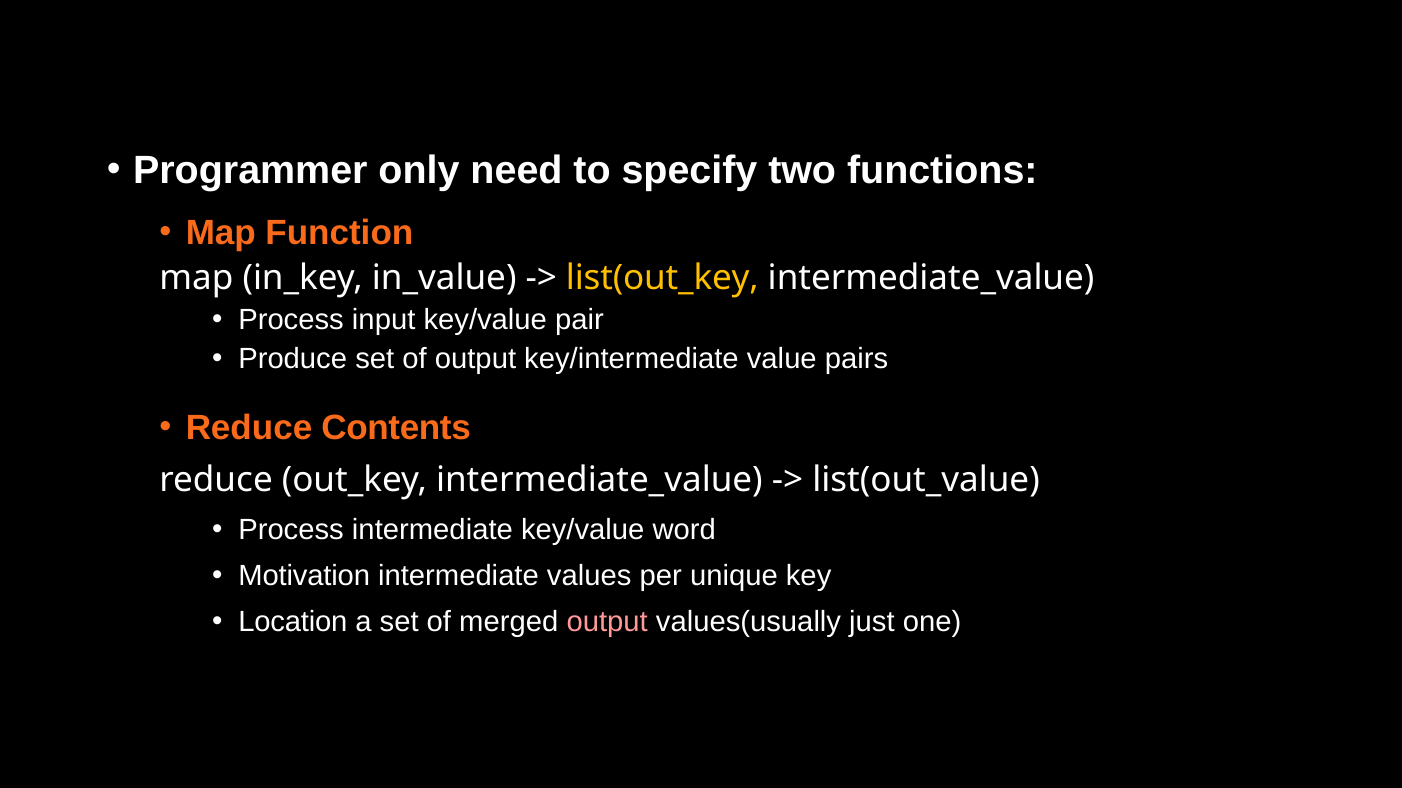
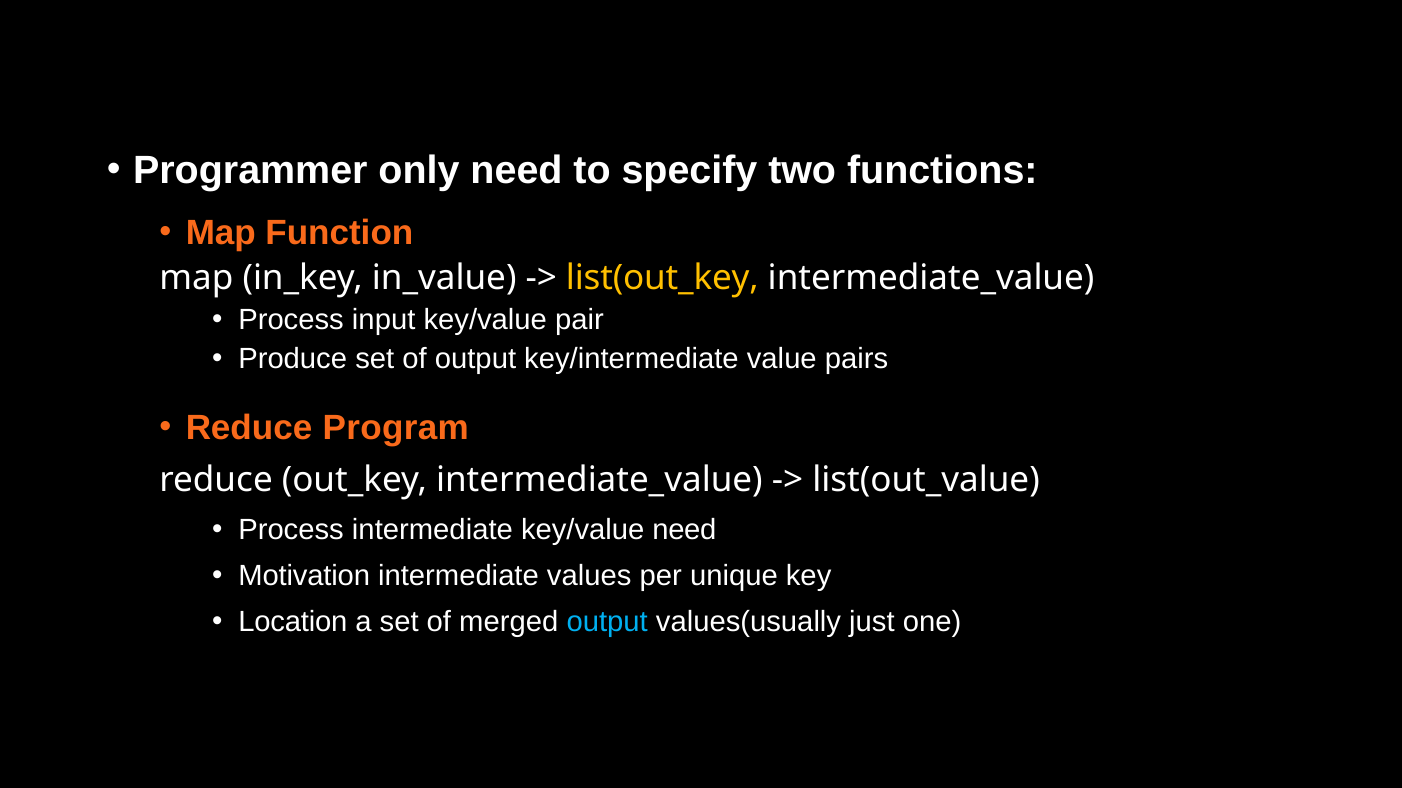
Contents: Contents -> Program
key/value word: word -> need
output at (607, 622) colour: pink -> light blue
